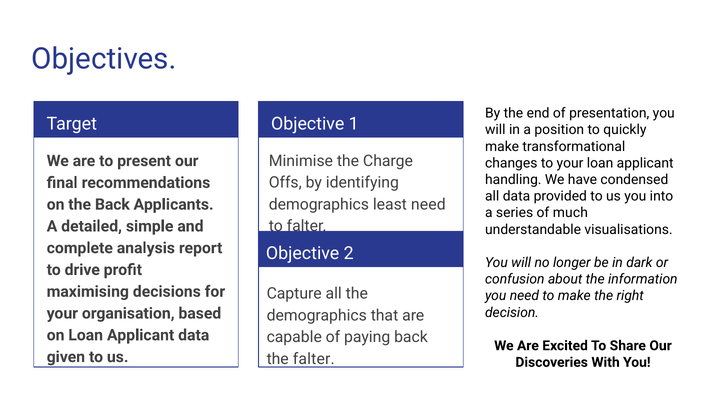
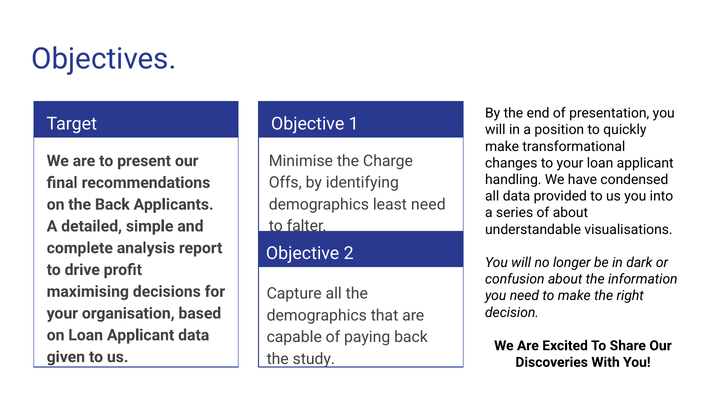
of much: much -> about
the falter: falter -> study
